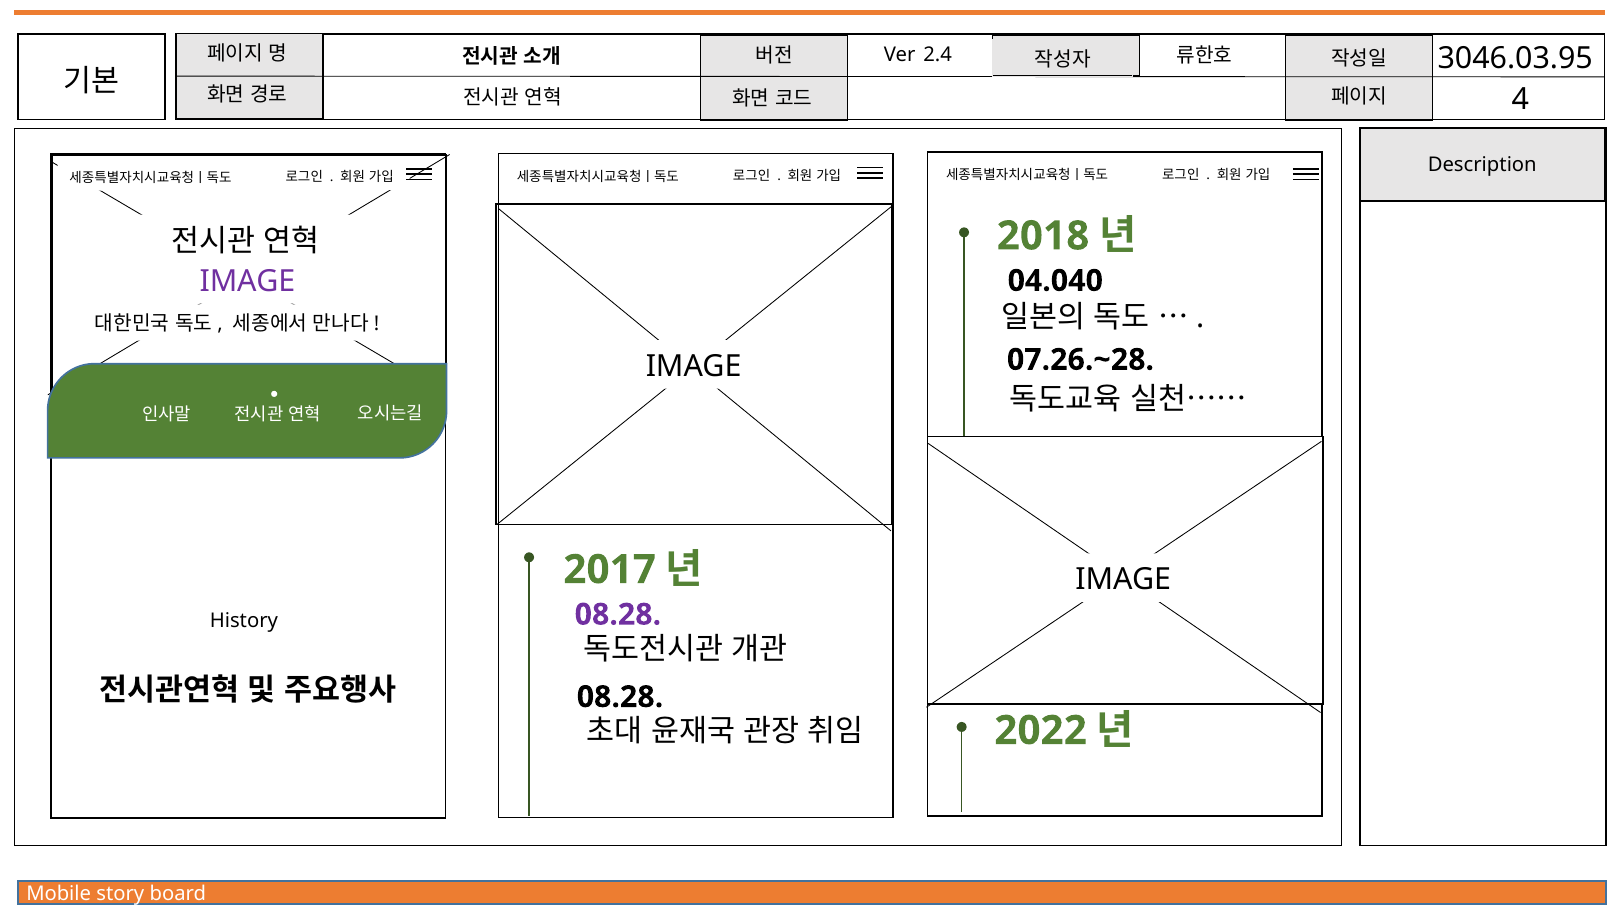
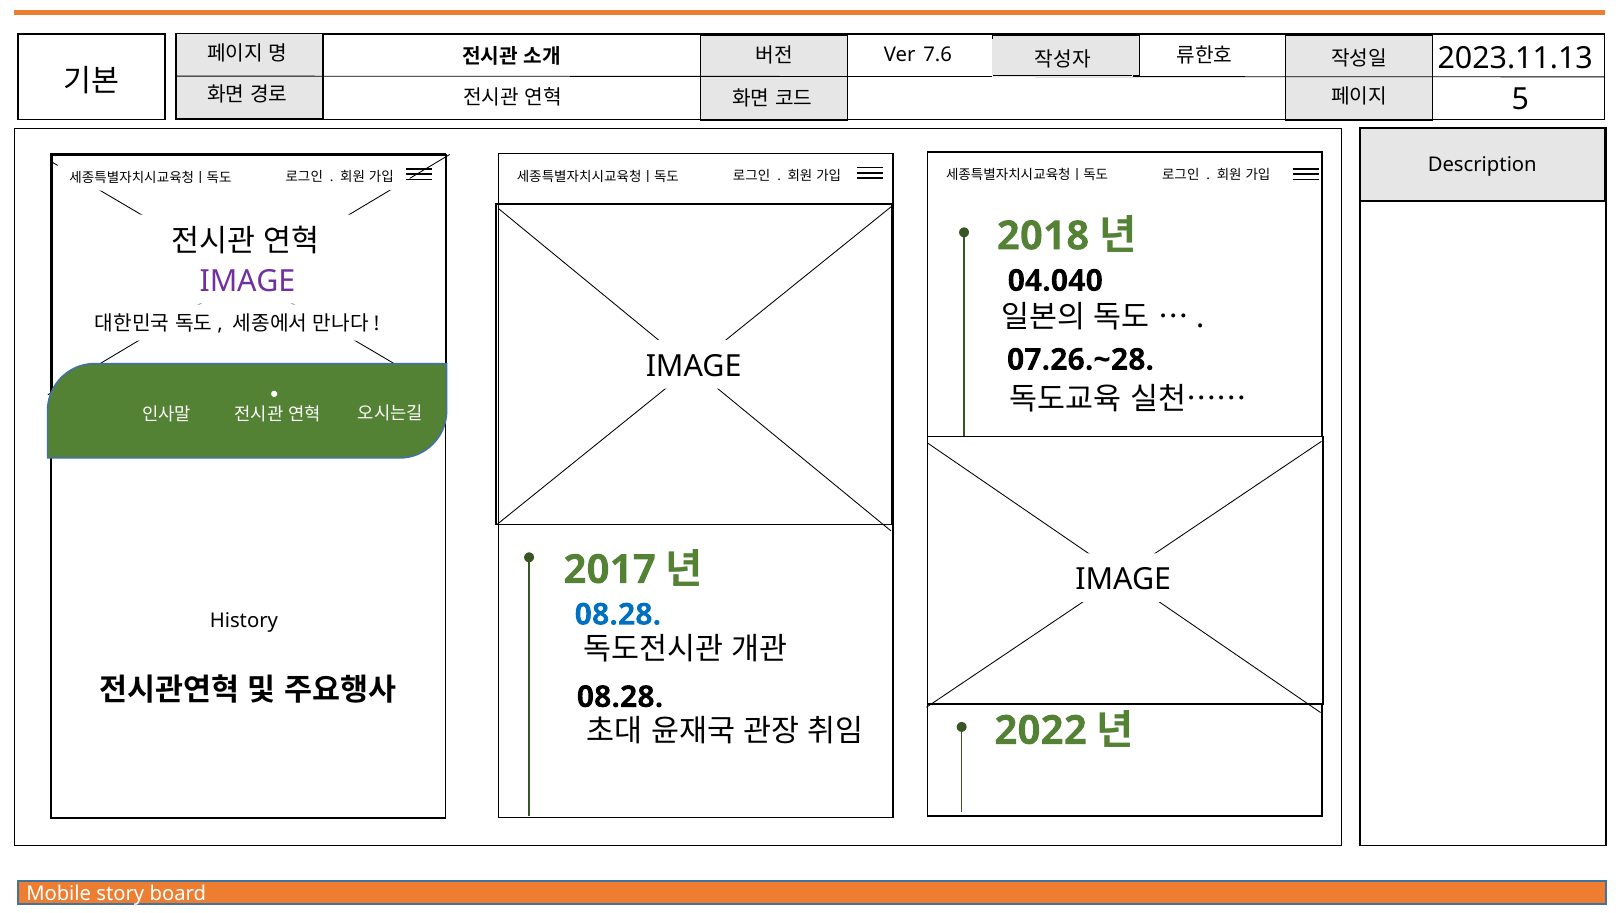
3046.03.95: 3046.03.95 -> 2023.11.13
2.4: 2.4 -> 7.6
4: 4 -> 5
08.28 at (618, 614) colour: purple -> blue
